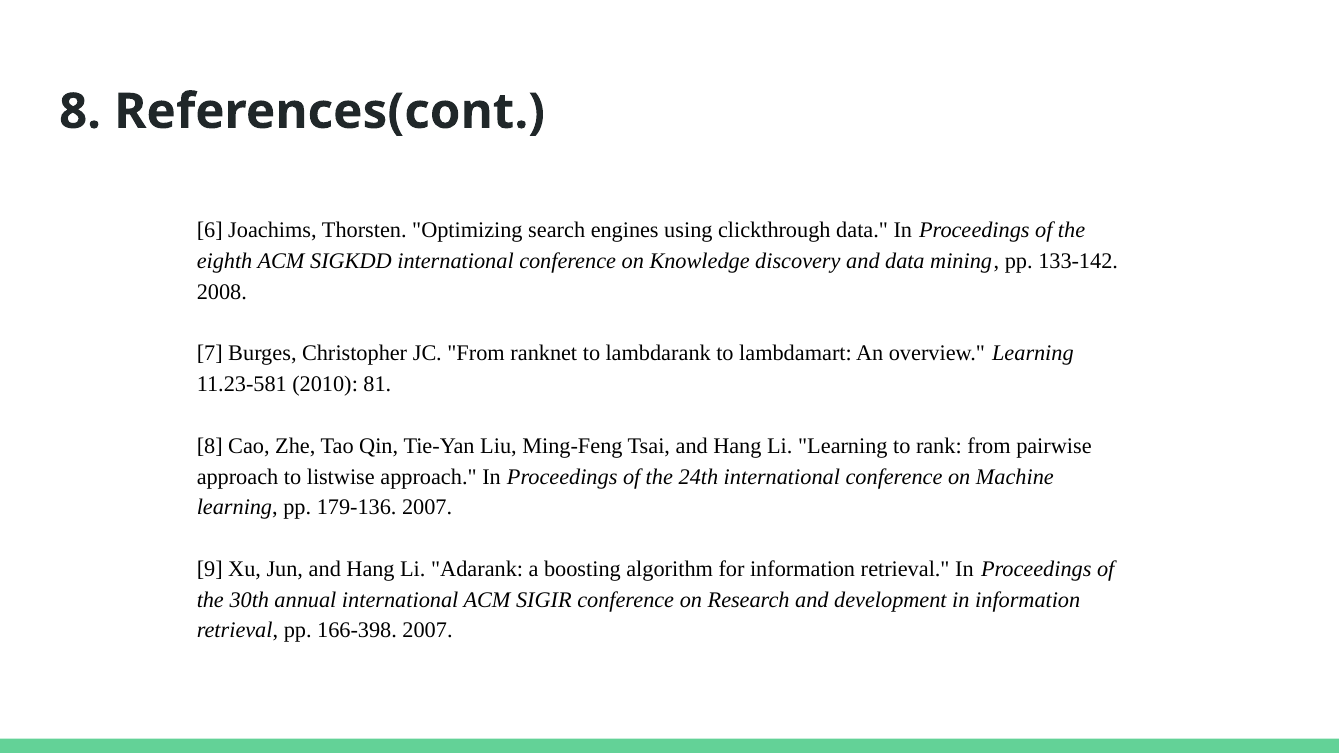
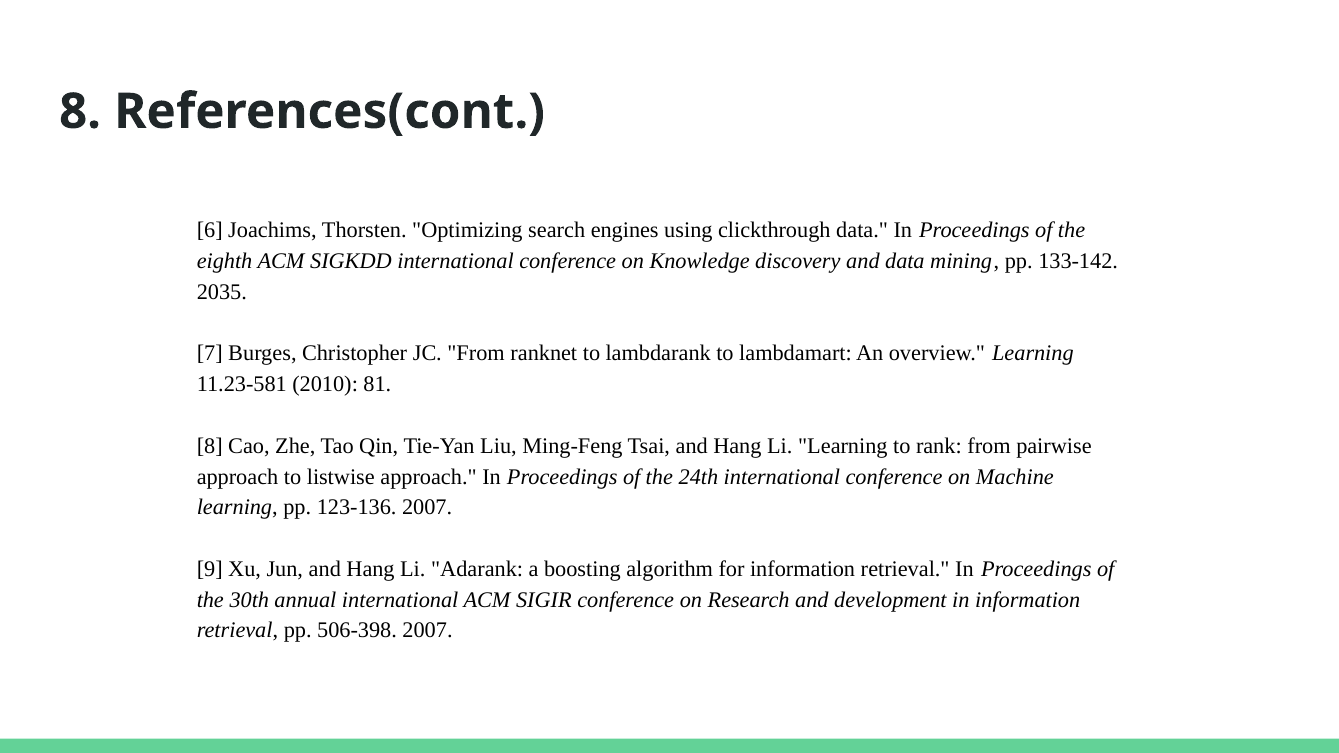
2008: 2008 -> 2035
179-136: 179-136 -> 123-136
166-398: 166-398 -> 506-398
